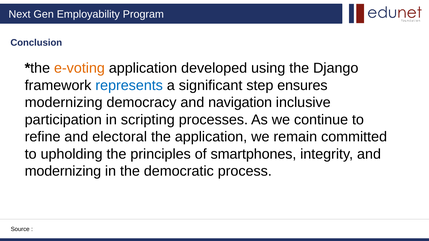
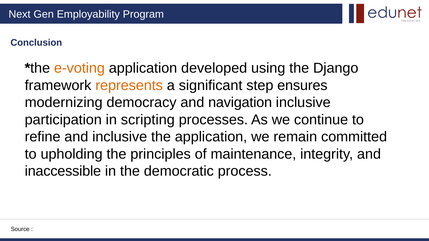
represents colour: blue -> orange
and electoral: electoral -> inclusive
smartphones: smartphones -> maintenance
modernizing at (63, 171): modernizing -> inaccessible
